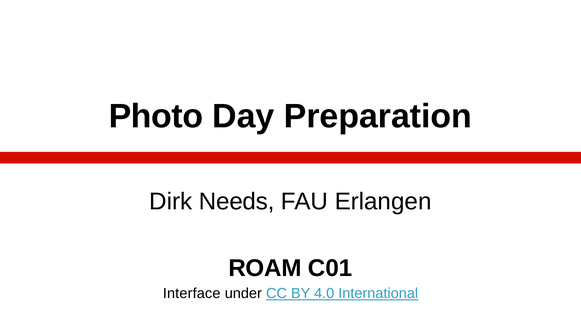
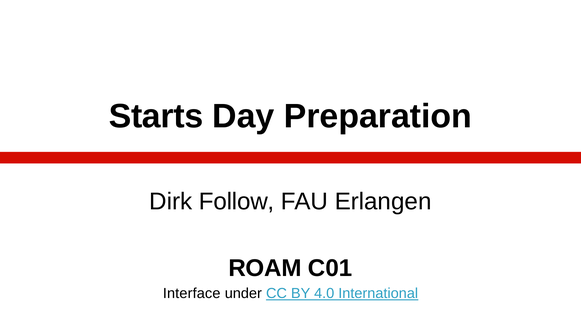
Photo: Photo -> Starts
Needs: Needs -> Follow
